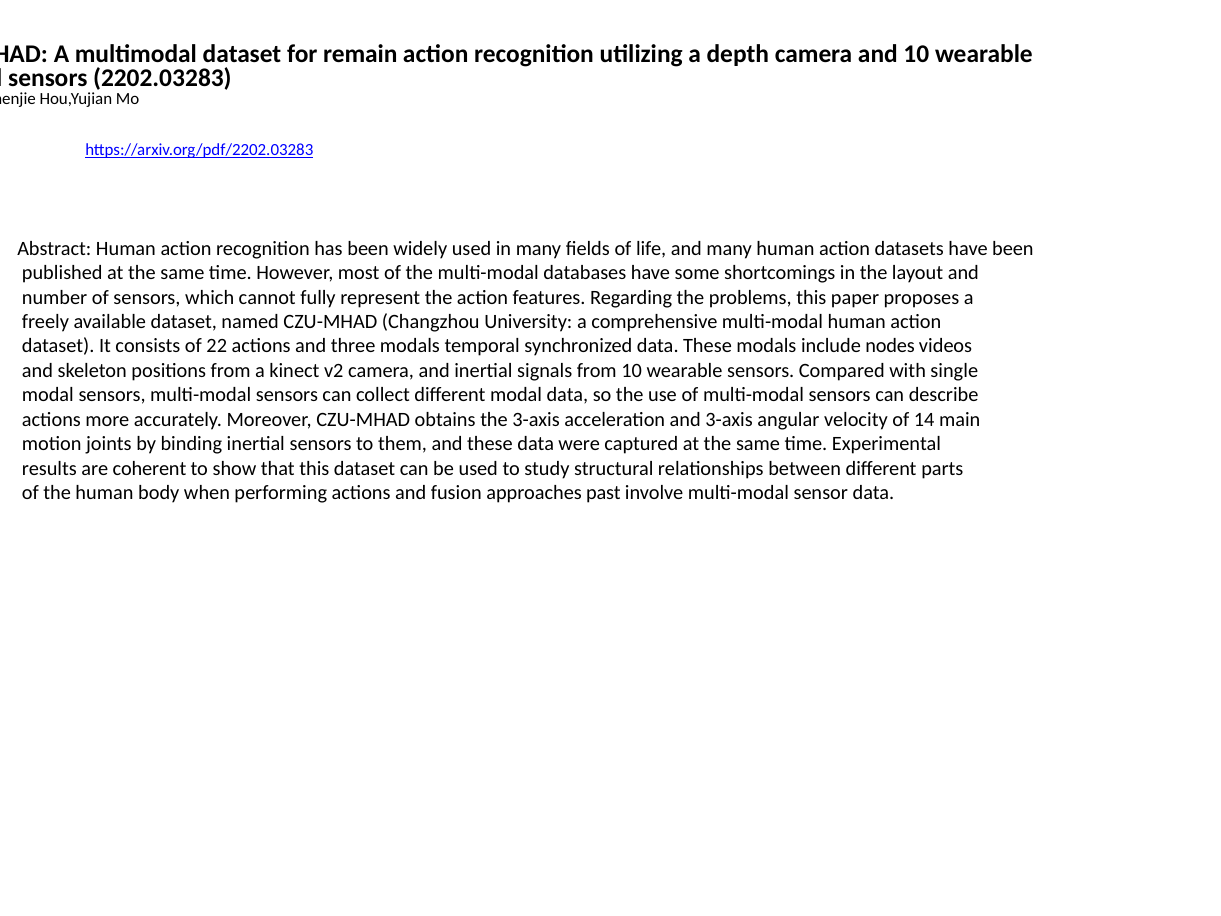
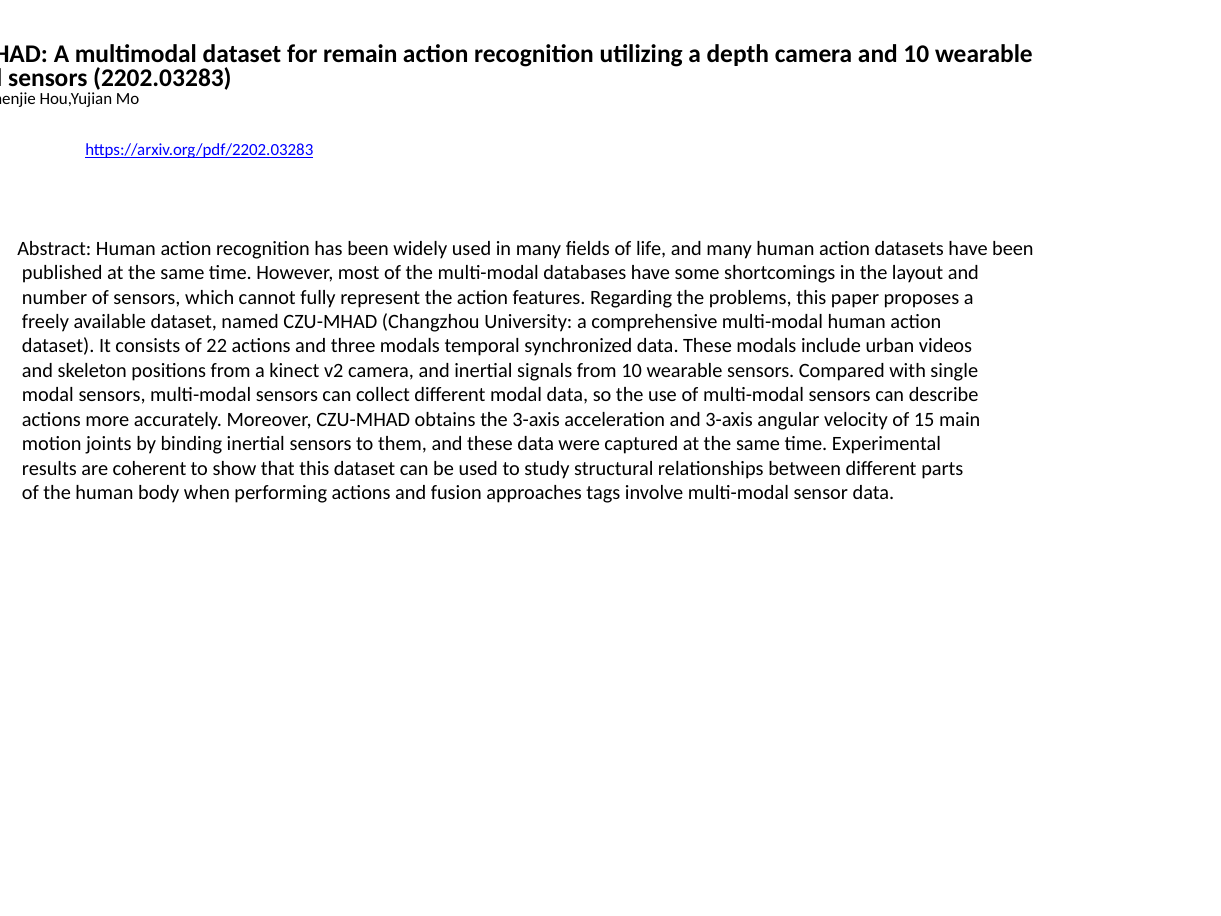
nodes: nodes -> urban
14: 14 -> 15
past: past -> tags
